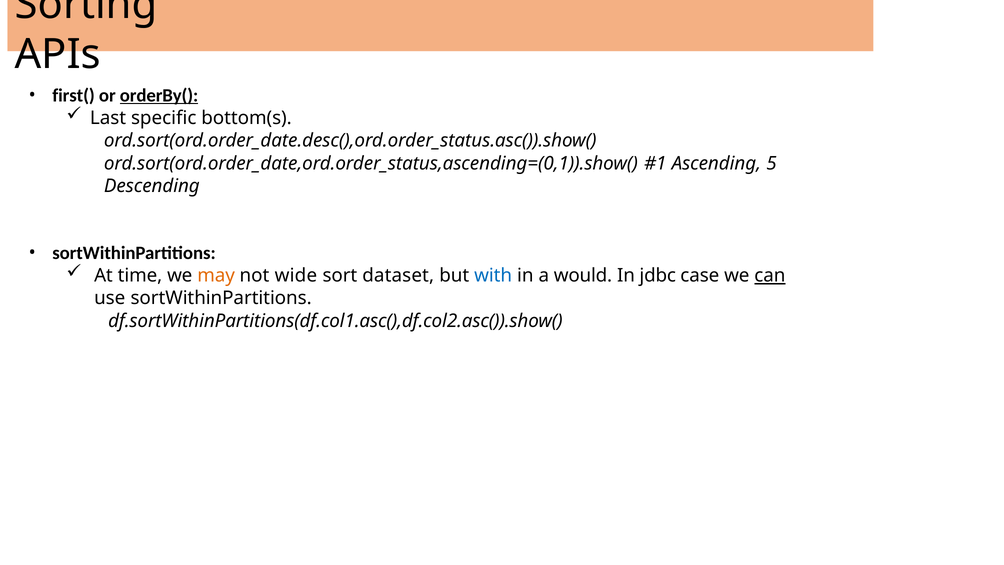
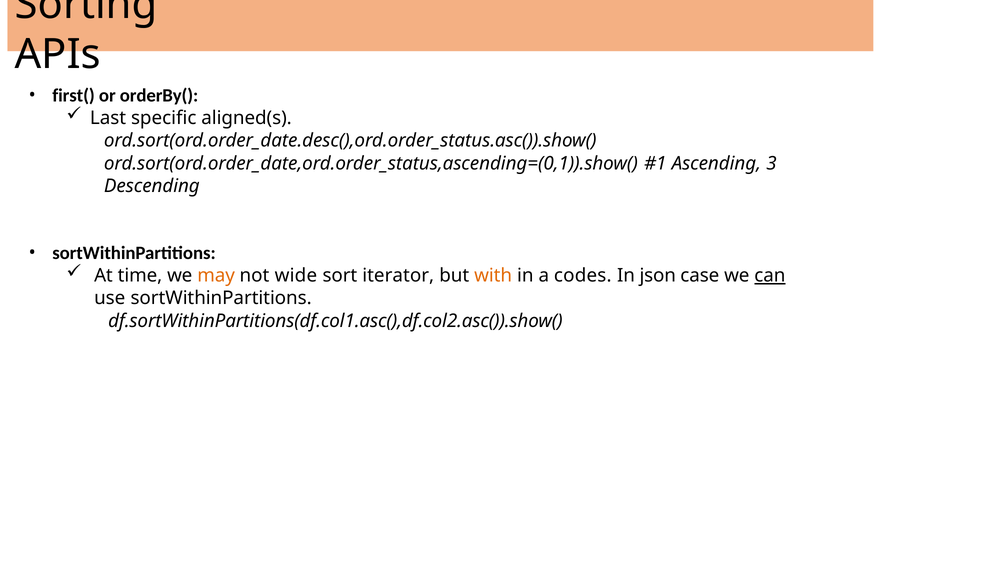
orderBy( underline: present -> none
bottom(s: bottom(s -> aligned(s
5: 5 -> 3
dataset: dataset -> iterator
with colour: blue -> orange
would: would -> codes
jdbc: jdbc -> json
